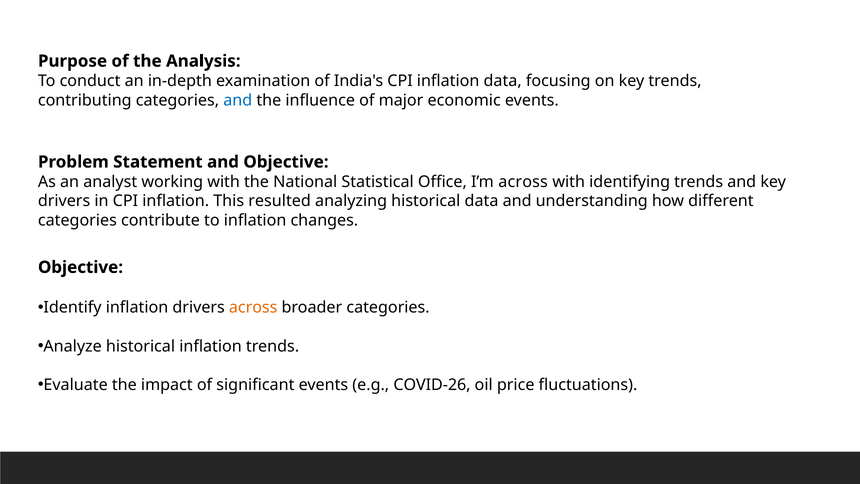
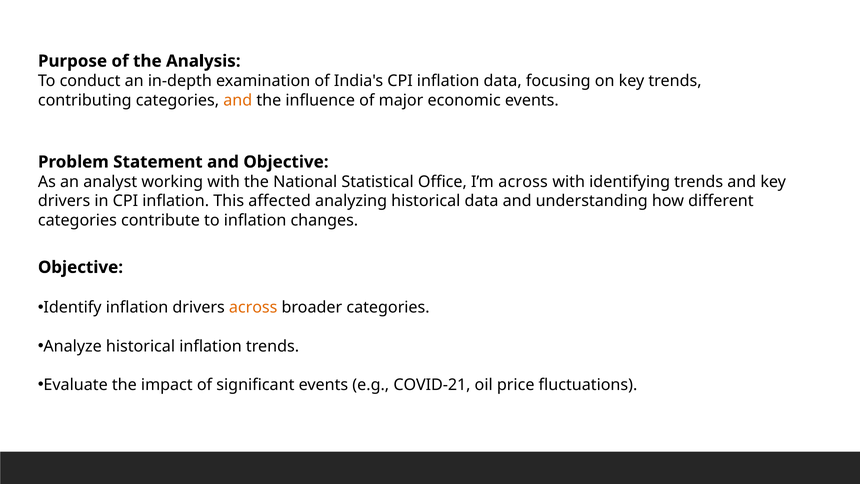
and at (238, 100) colour: blue -> orange
resulted: resulted -> affected
COVID-26: COVID-26 -> COVID-21
